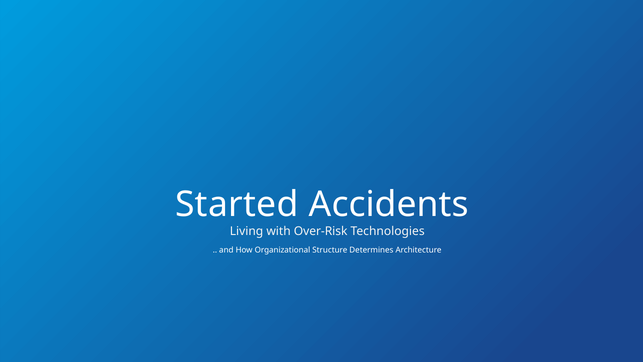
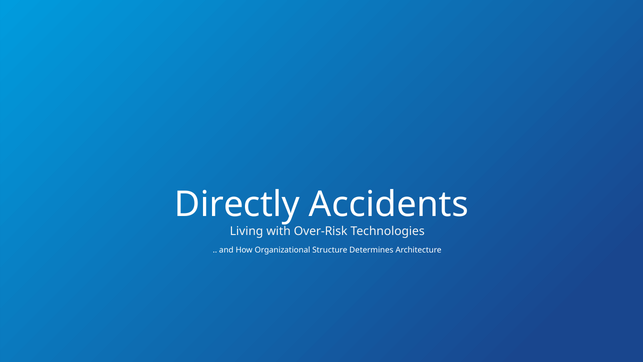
Started: Started -> Directly
